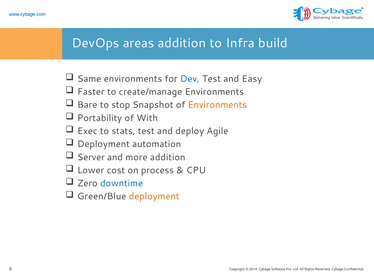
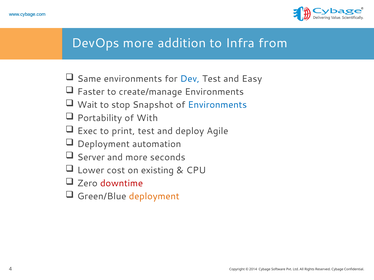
DevOps areas: areas -> more
build: build -> from
Bare: Bare -> Wait
Environments at (217, 105) colour: orange -> blue
stats: stats -> print
more addition: addition -> seconds
process: process -> existing
downtime colour: blue -> red
